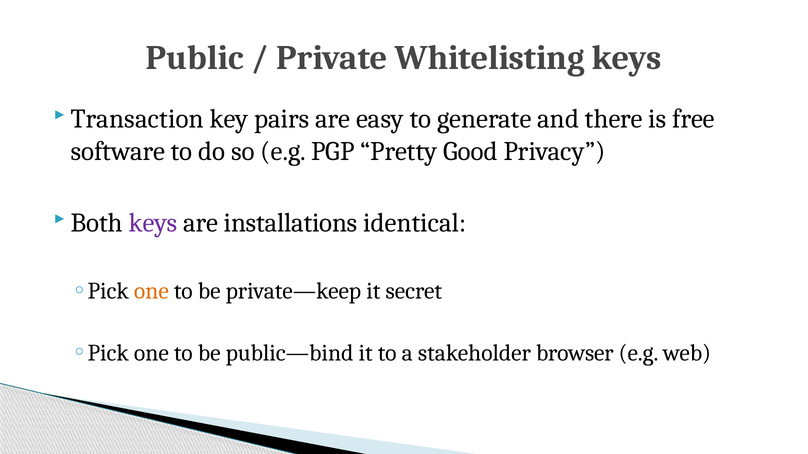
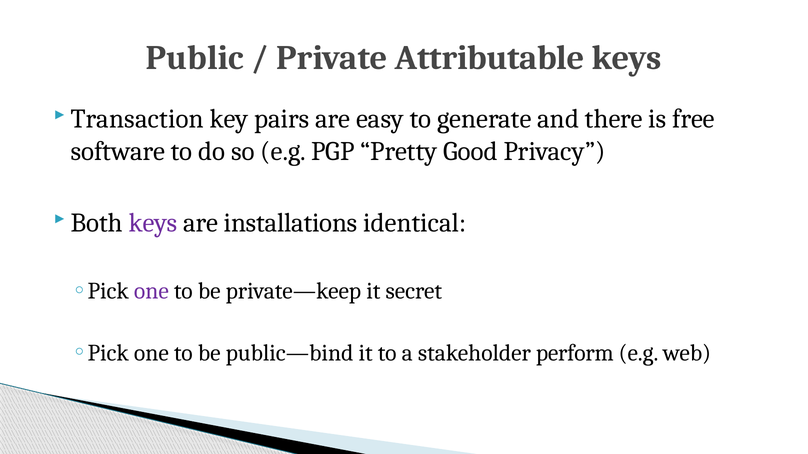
Whitelisting: Whitelisting -> Attributable
one at (151, 291) colour: orange -> purple
browser: browser -> perform
